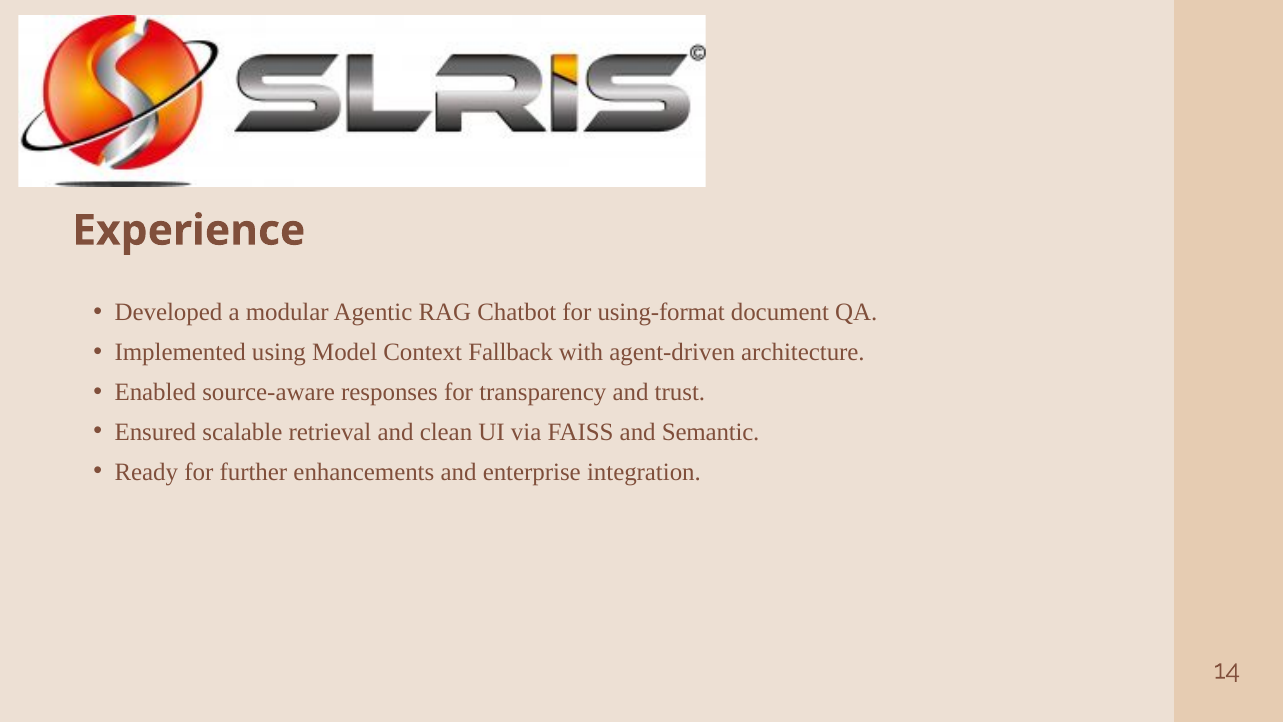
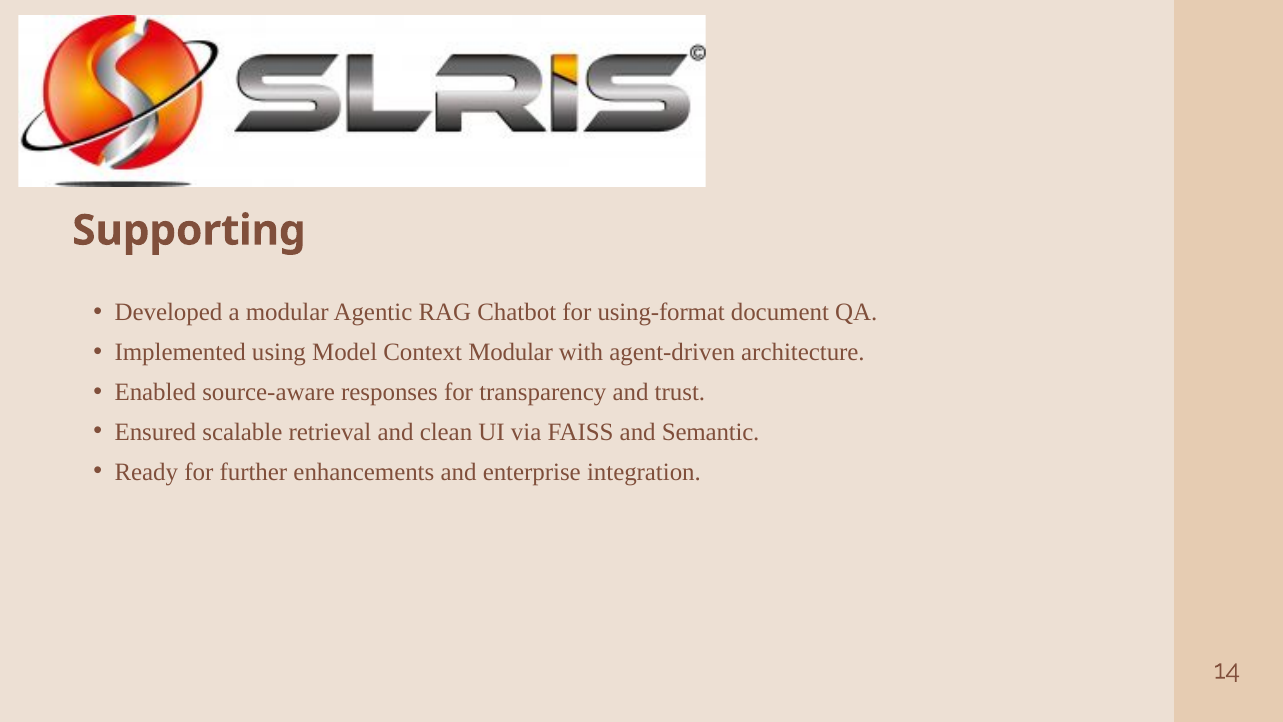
Experience: Experience -> Supporting
Context Fallback: Fallback -> Modular
